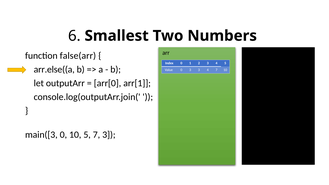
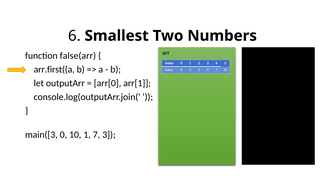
arr.else((a: arr.else((a -> arr.first((a
10 5: 5 -> 1
